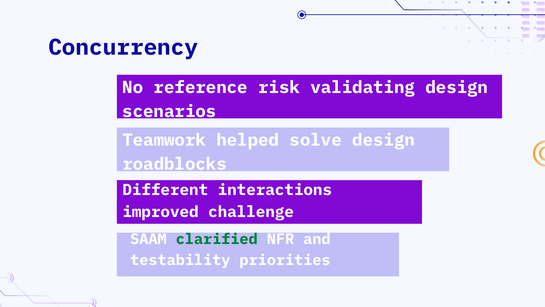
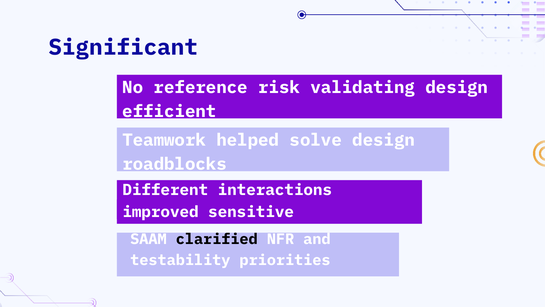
Concurrency: Concurrency -> Significant
scenarios: scenarios -> efficient
challenge: challenge -> sensitive
clarified colour: green -> black
